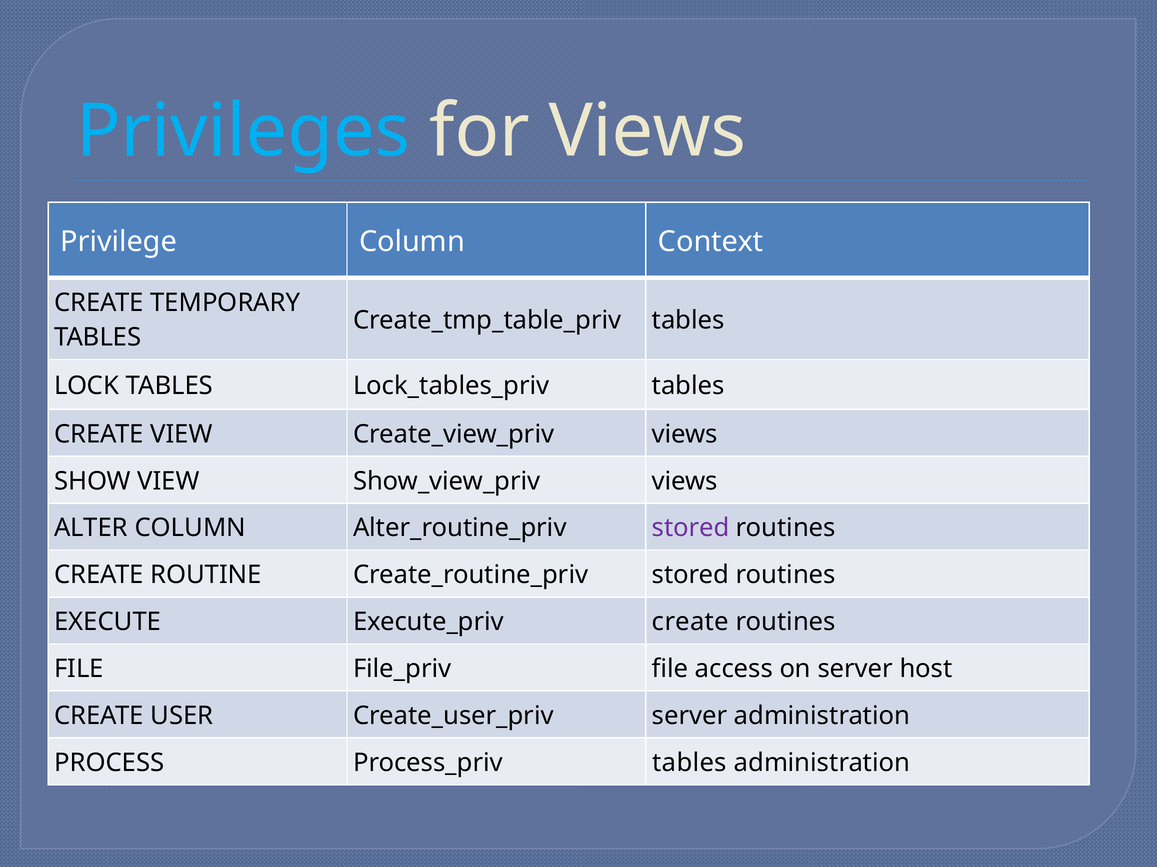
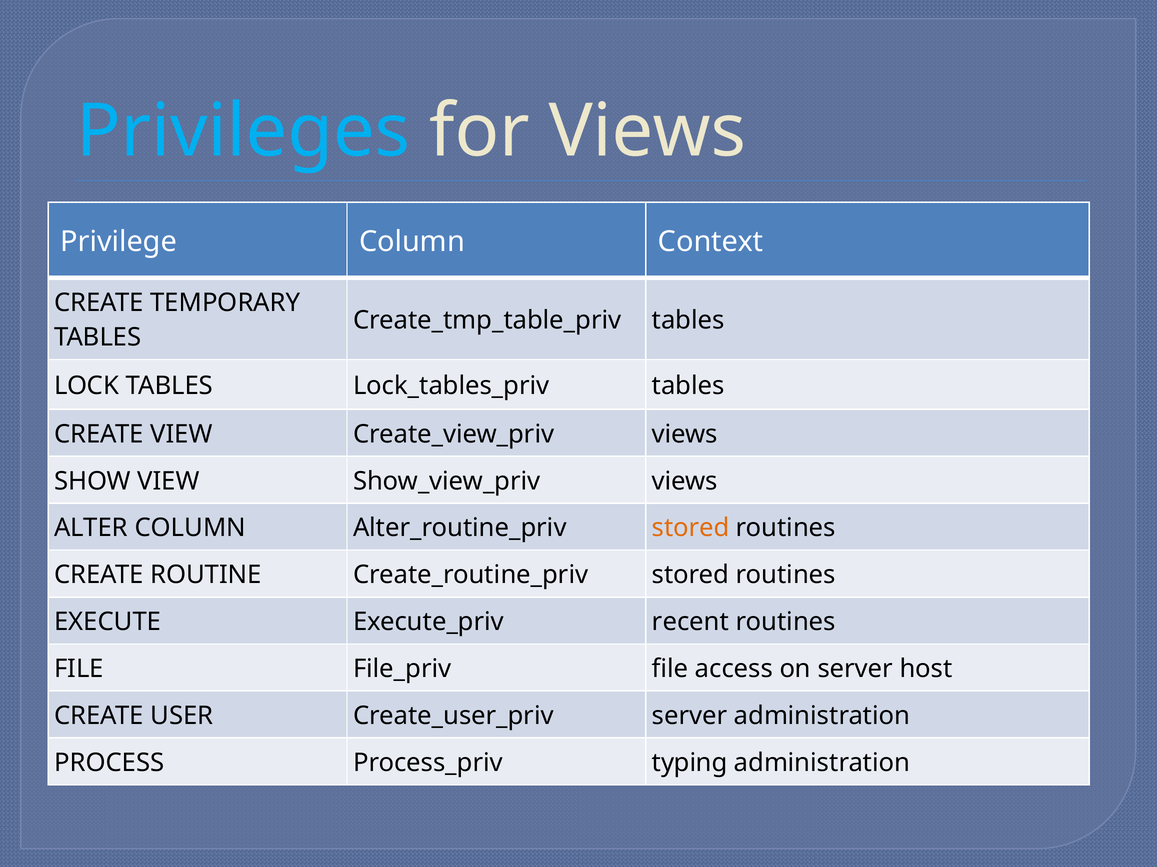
stored at (691, 528) colour: purple -> orange
create at (690, 622): create -> recent
tables at (689, 763): tables -> typing
